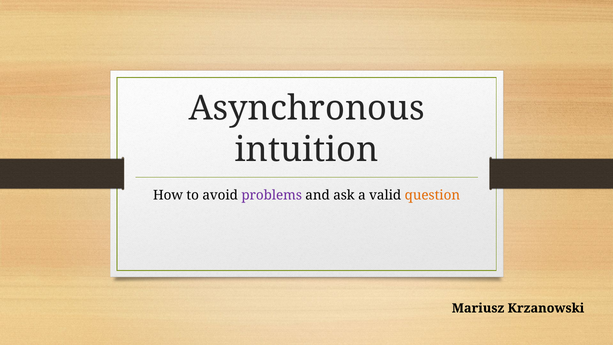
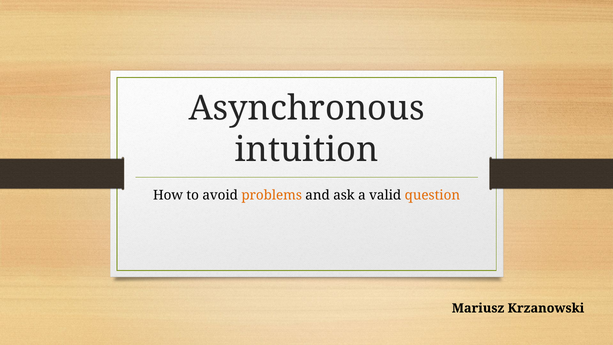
problems colour: purple -> orange
